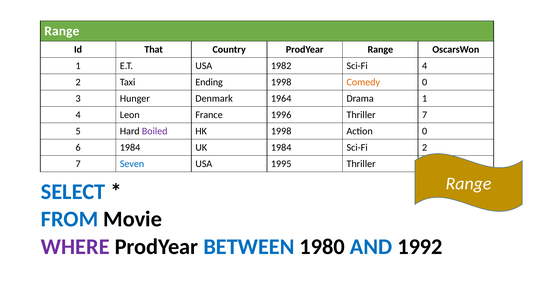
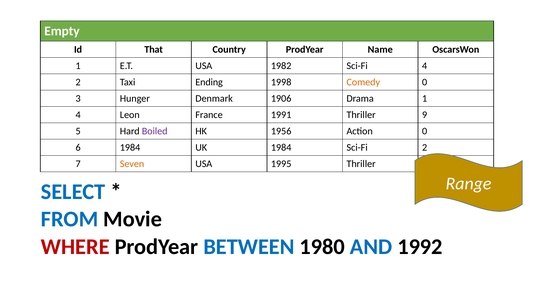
Range at (62, 31): Range -> Empty
ProdYear Range: Range -> Name
1964: 1964 -> 1906
1996: 1996 -> 1991
Thriller 7: 7 -> 9
HK 1998: 1998 -> 1956
Seven colour: blue -> orange
WHERE colour: purple -> red
